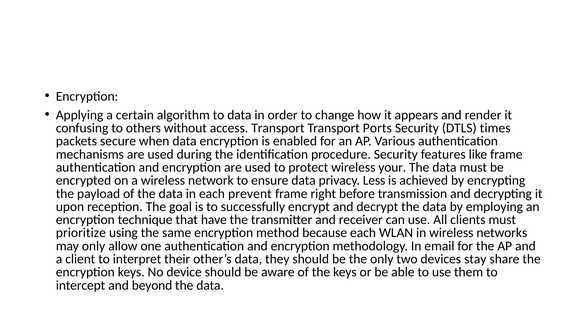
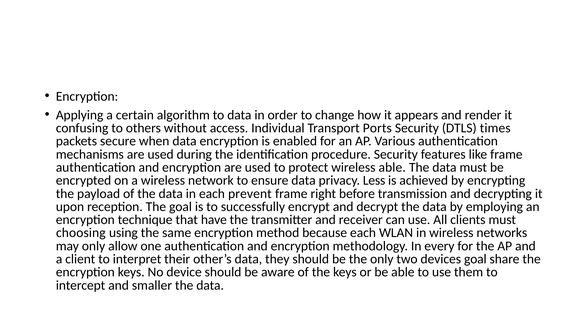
access Transport: Transport -> Individual
wireless your: your -> able
prioritize: prioritize -> choosing
email: email -> every
devices stay: stay -> goal
beyond: beyond -> smaller
